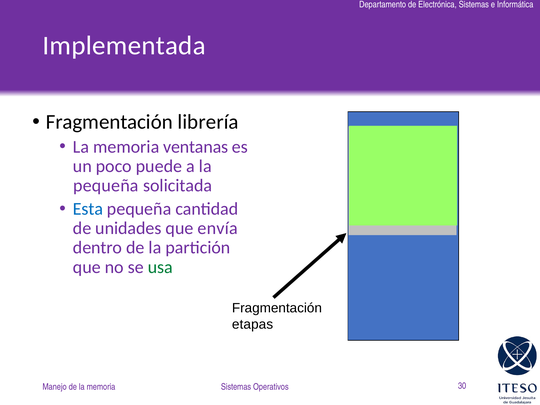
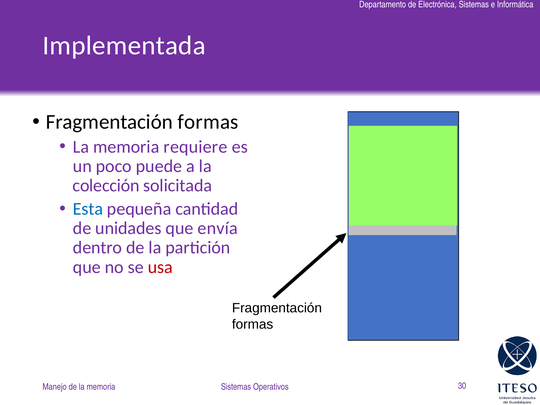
librería at (208, 122): librería -> formas
ventanas: ventanas -> requiere
pequeña at (106, 186): pequeña -> colección
usa colour: green -> red
etapas at (253, 324): etapas -> formas
